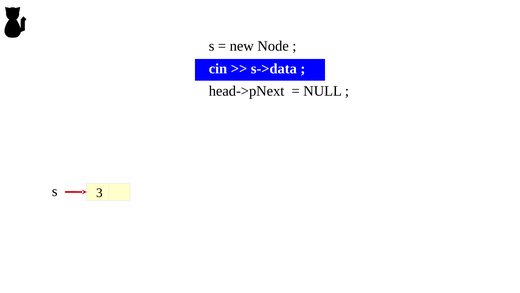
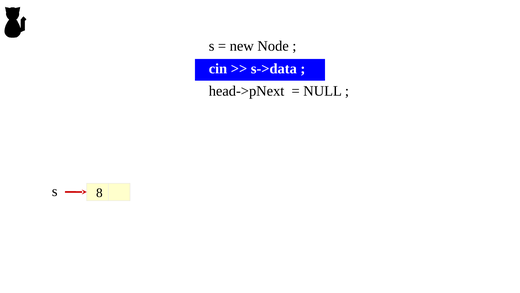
3: 3 -> 8
